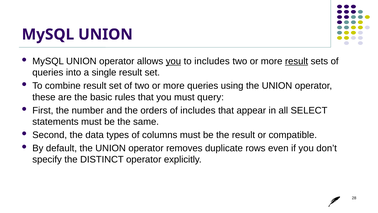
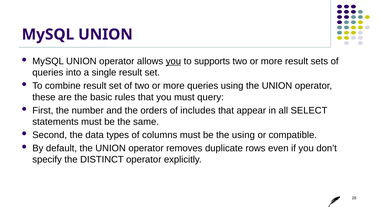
to includes: includes -> supports
result at (297, 61) underline: present -> none
the result: result -> using
